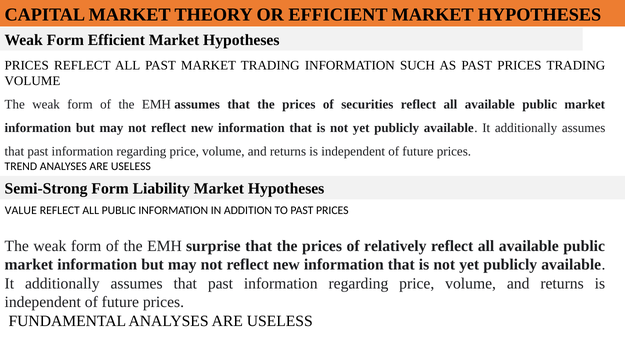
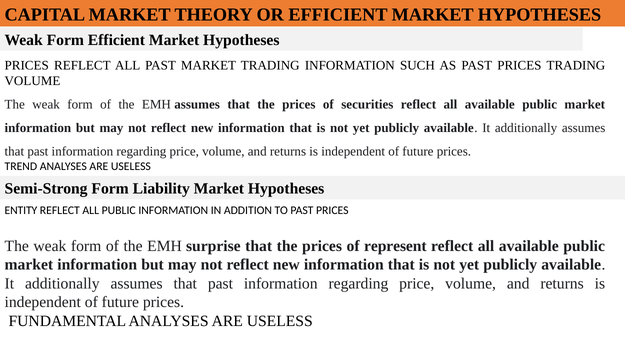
VALUE: VALUE -> ENTITY
relatively: relatively -> represent
